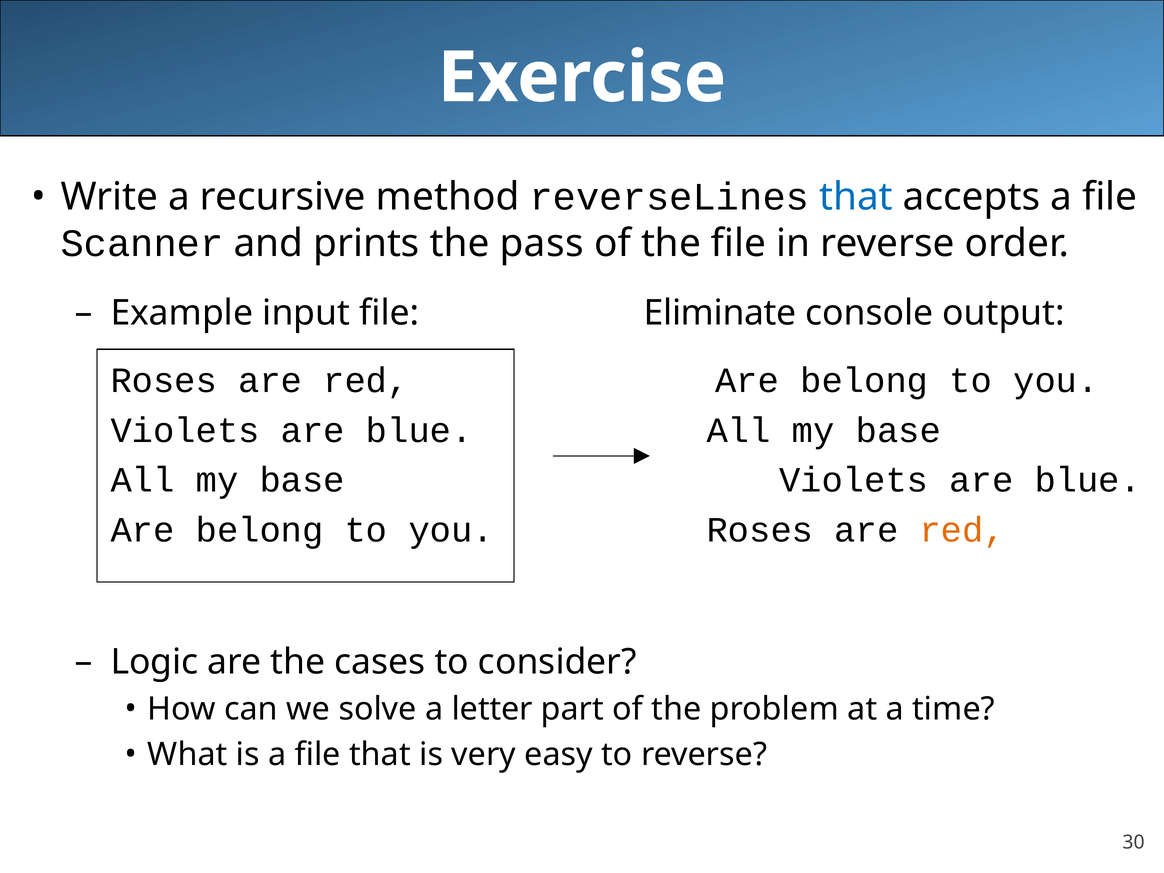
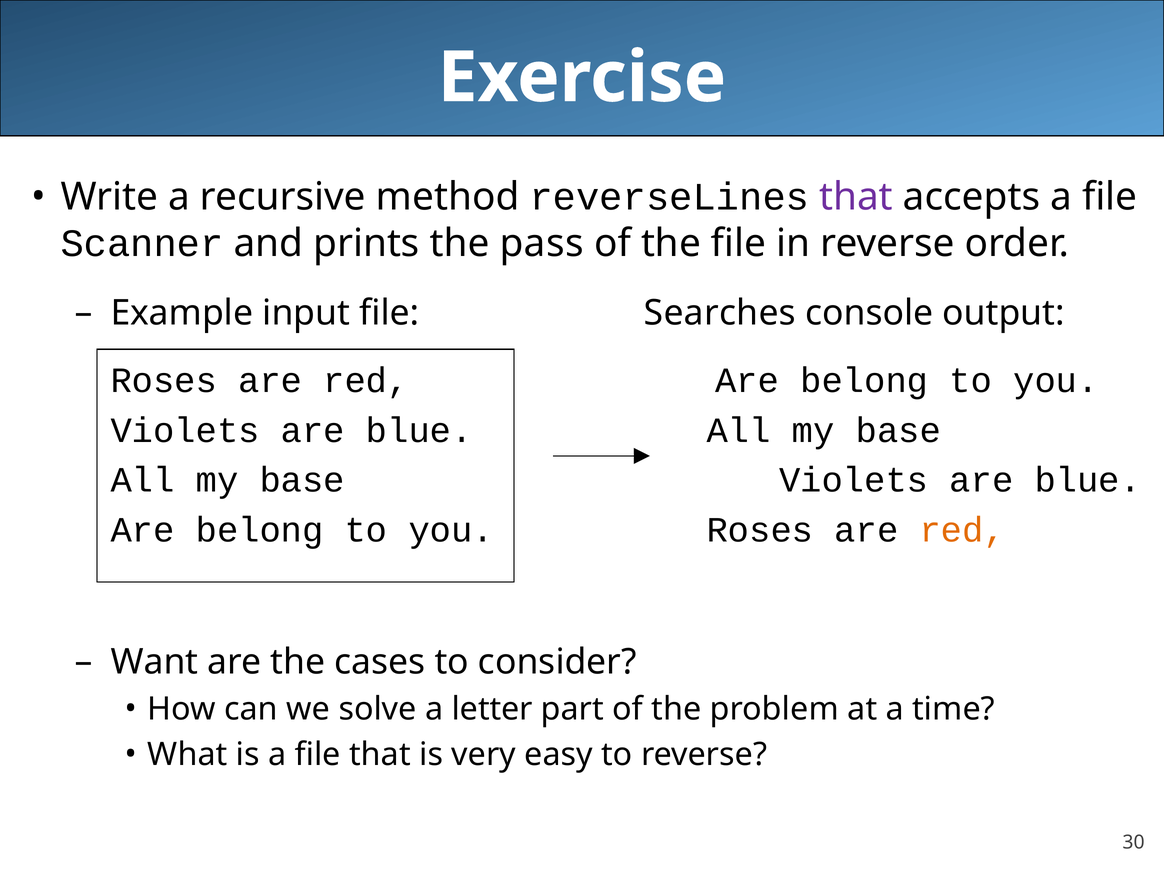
that at (856, 197) colour: blue -> purple
Eliminate: Eliminate -> Searches
Logic: Logic -> Want
